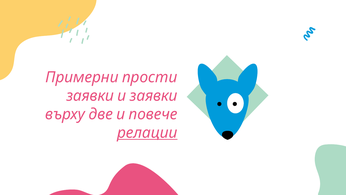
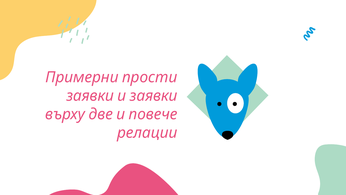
релации underline: present -> none
